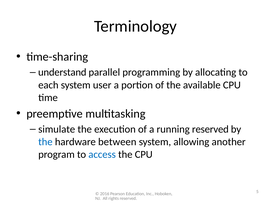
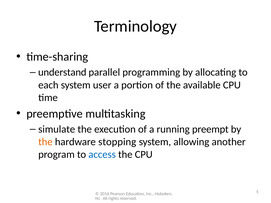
running reserved: reserved -> preempt
the at (45, 142) colour: blue -> orange
between: between -> stopping
